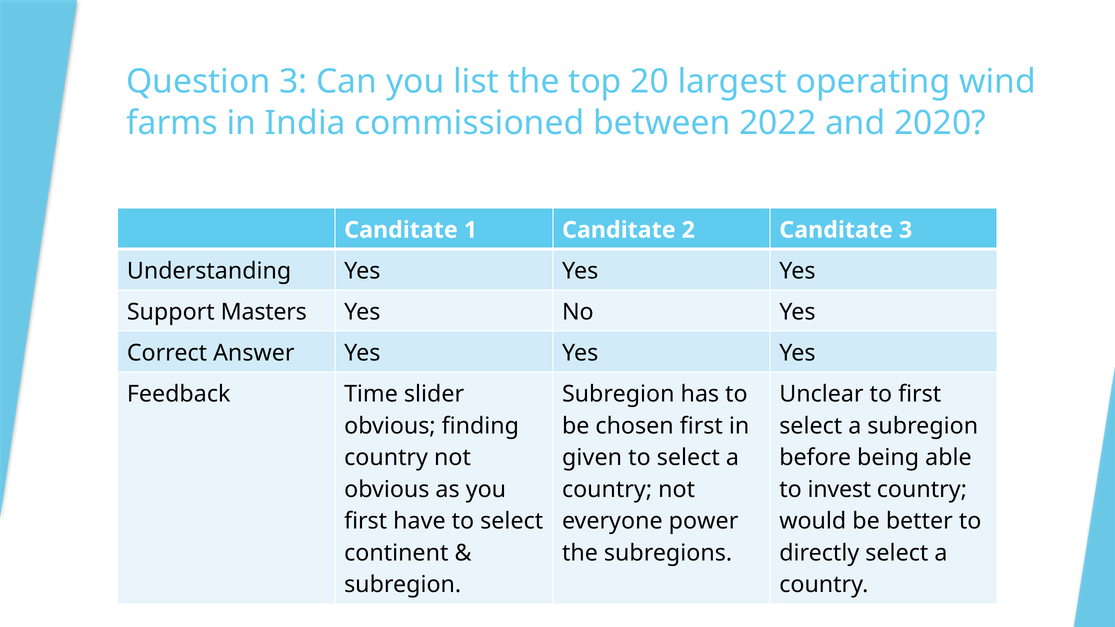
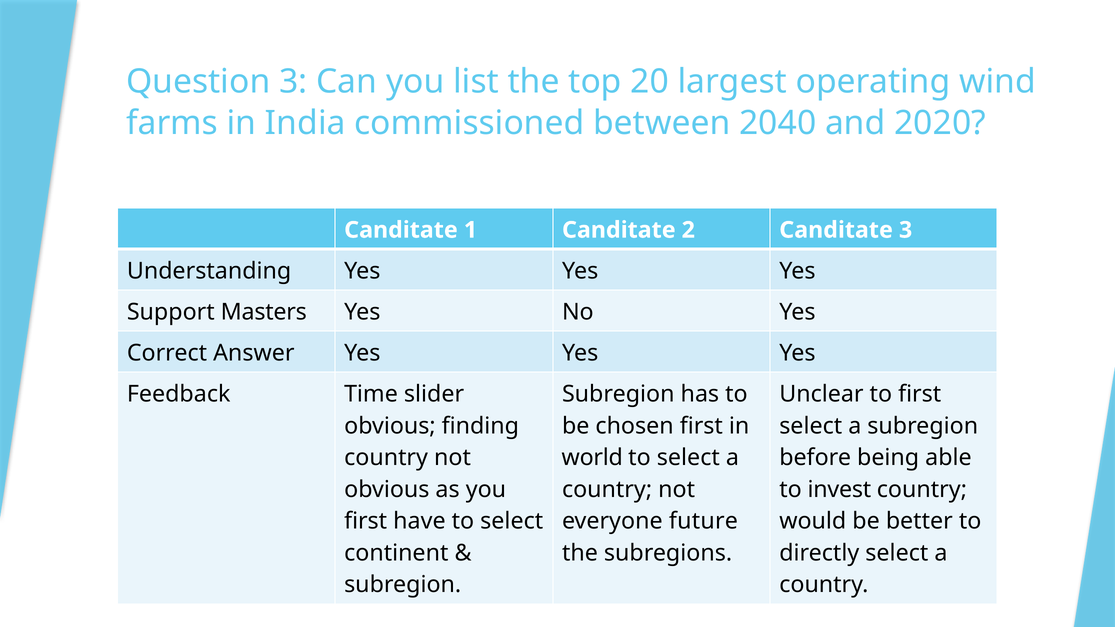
2022: 2022 -> 2040
given: given -> world
power: power -> future
